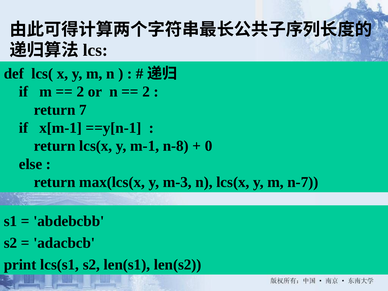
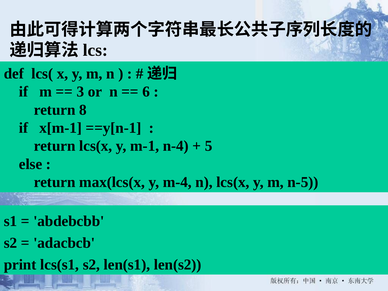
2 at (80, 92): 2 -> 3
2 at (146, 92): 2 -> 6
7: 7 -> 8
n-8: n-8 -> n-4
0: 0 -> 5
m-3: m-3 -> m-4
n-7: n-7 -> n-5
